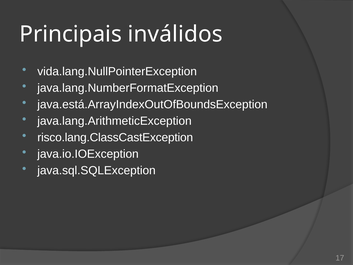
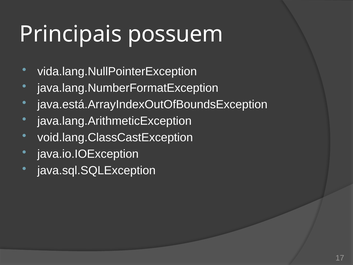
inválidos: inválidos -> possuem
risco.lang.ClassCastException: risco.lang.ClassCastException -> void.lang.ClassCastException
